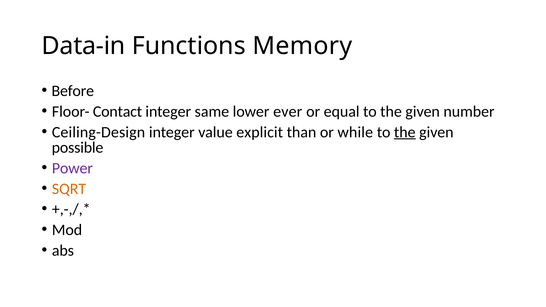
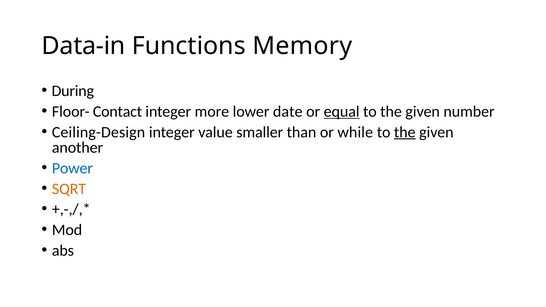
Before: Before -> During
same: same -> more
ever: ever -> date
equal underline: none -> present
explicit: explicit -> smaller
possible: possible -> another
Power colour: purple -> blue
